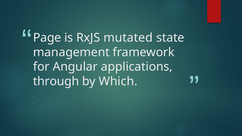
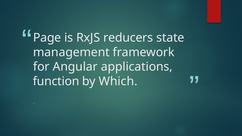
mutated: mutated -> reducers
through: through -> function
